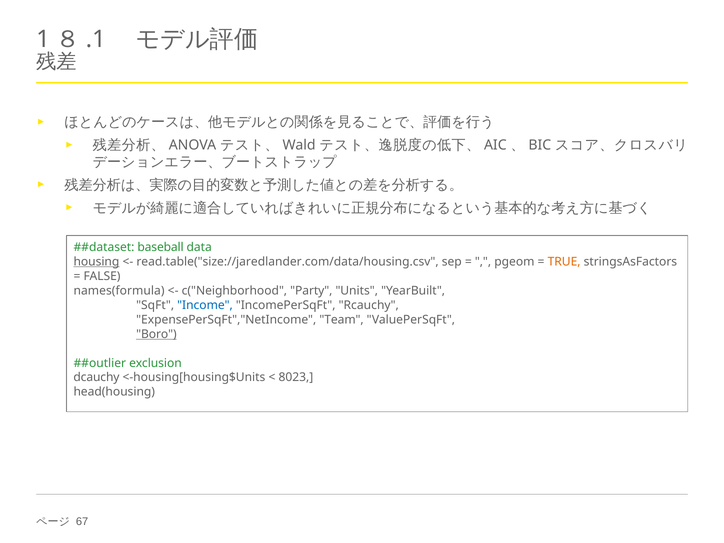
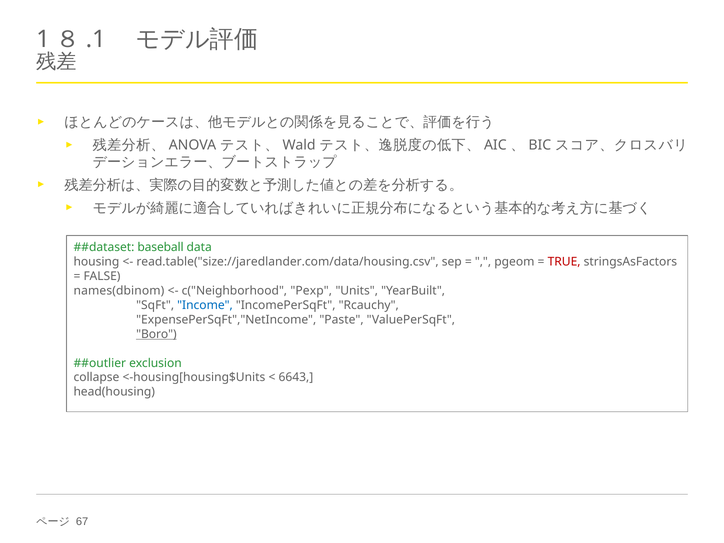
housing underline: present -> none
TRUE colour: orange -> red
names(formula: names(formula -> names(dbinom
Party: Party -> Pexp
Team: Team -> Paste
dcauchy: dcauchy -> collapse
8023: 8023 -> 6643
